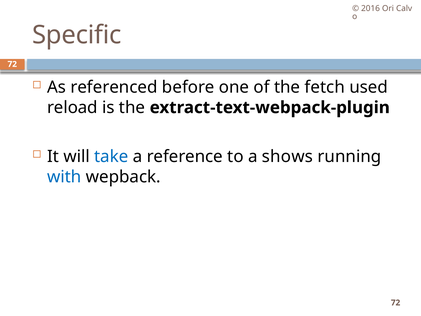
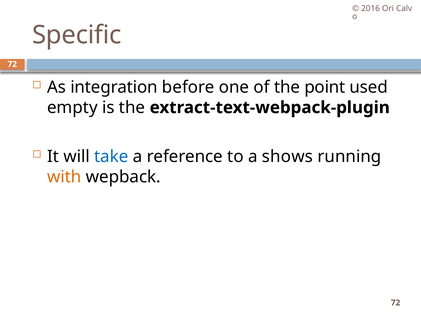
referenced: referenced -> integration
fetch: fetch -> point
reload: reload -> empty
with colour: blue -> orange
